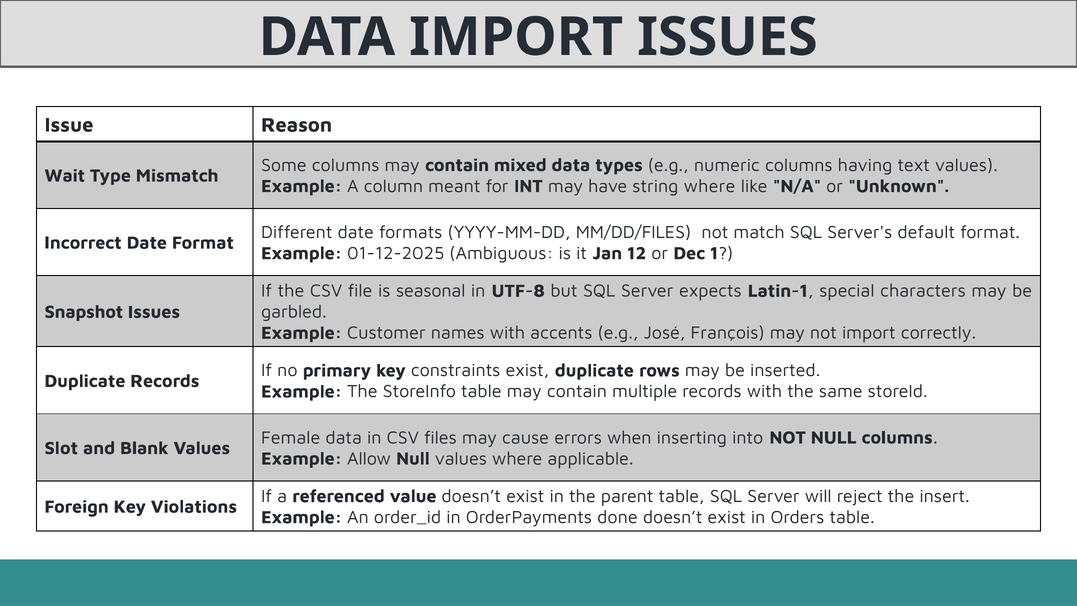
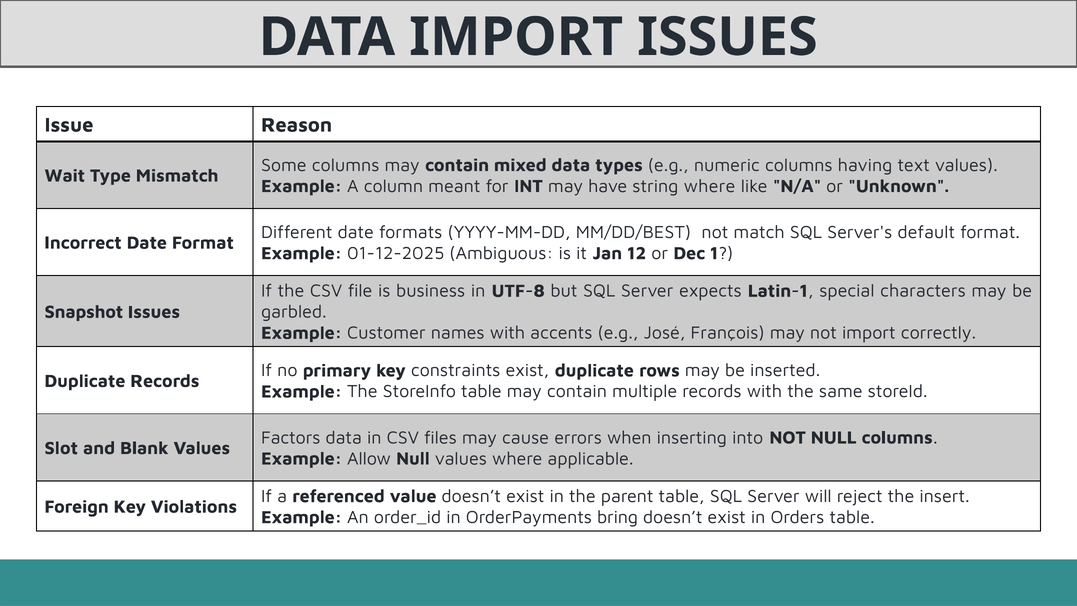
MM/DD/FILES: MM/DD/FILES -> MM/DD/BEST
seasonal: seasonal -> business
Female: Female -> Factors
done: done -> bring
